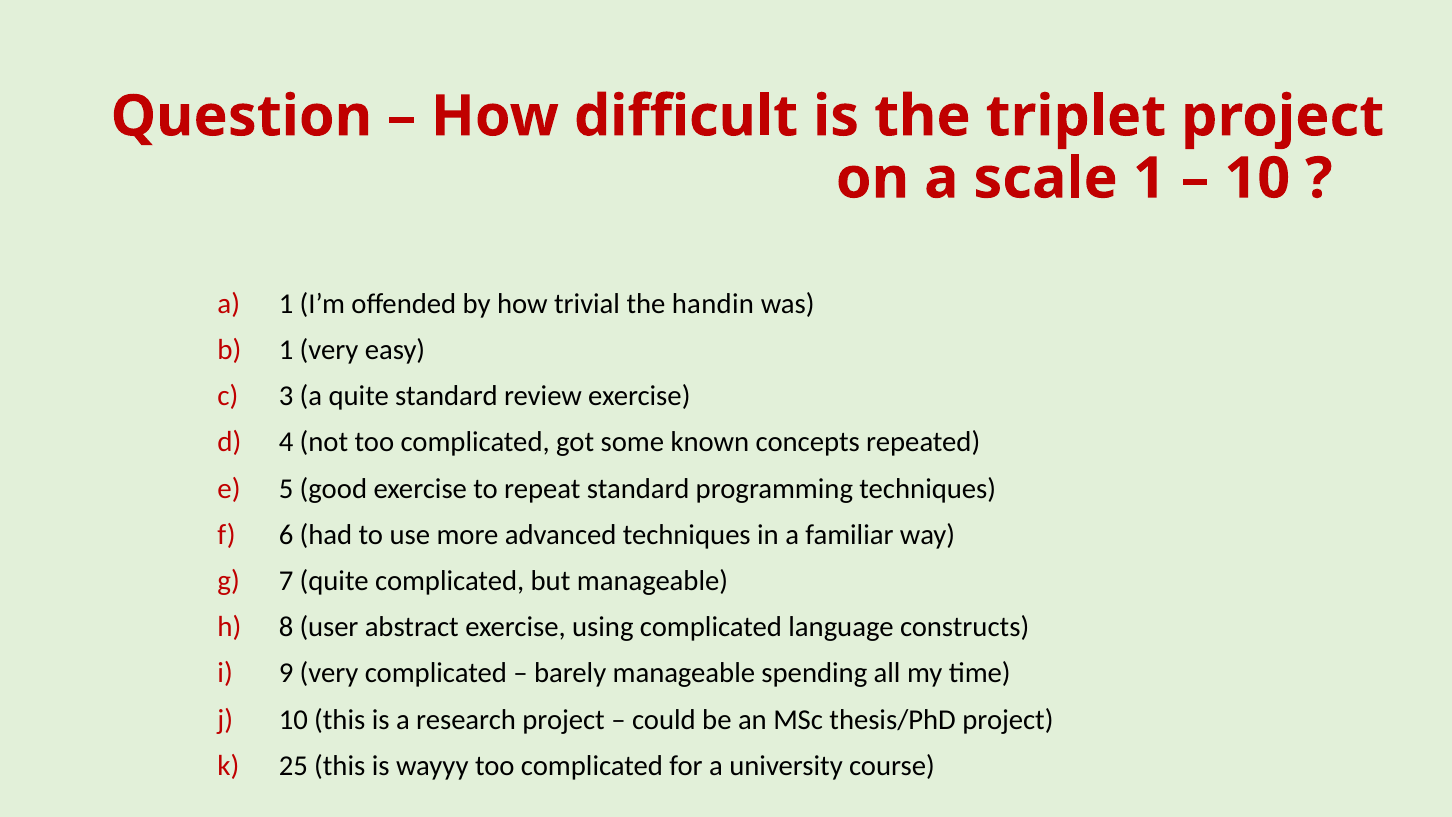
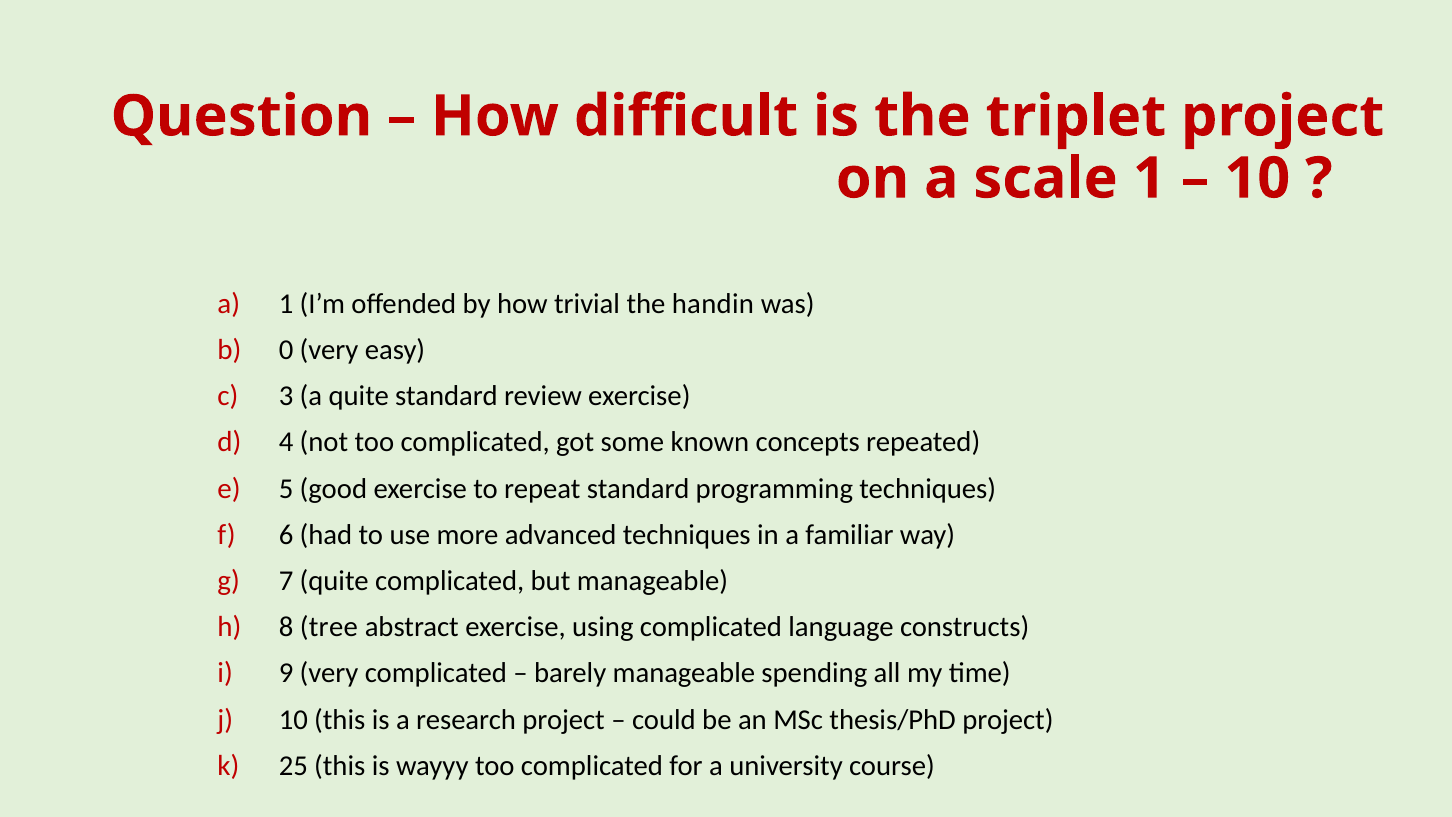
1 at (286, 350): 1 -> 0
user: user -> tree
